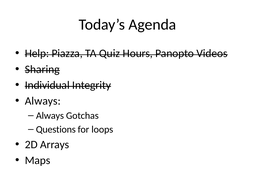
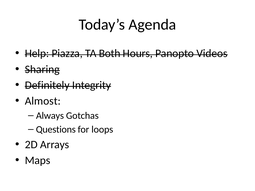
Quiz: Quiz -> Both
Individual: Individual -> Definitely
Always at (43, 101): Always -> Almost
